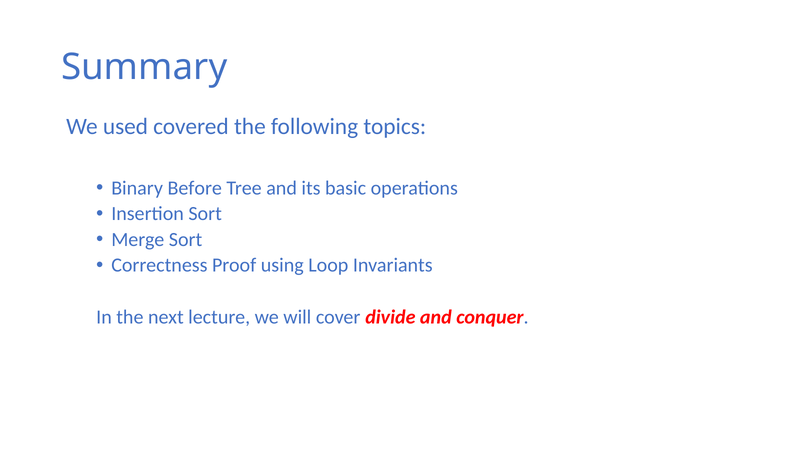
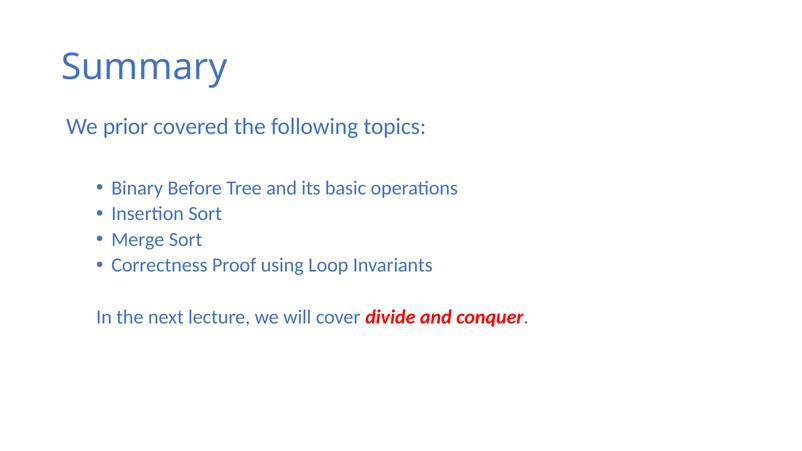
used: used -> prior
